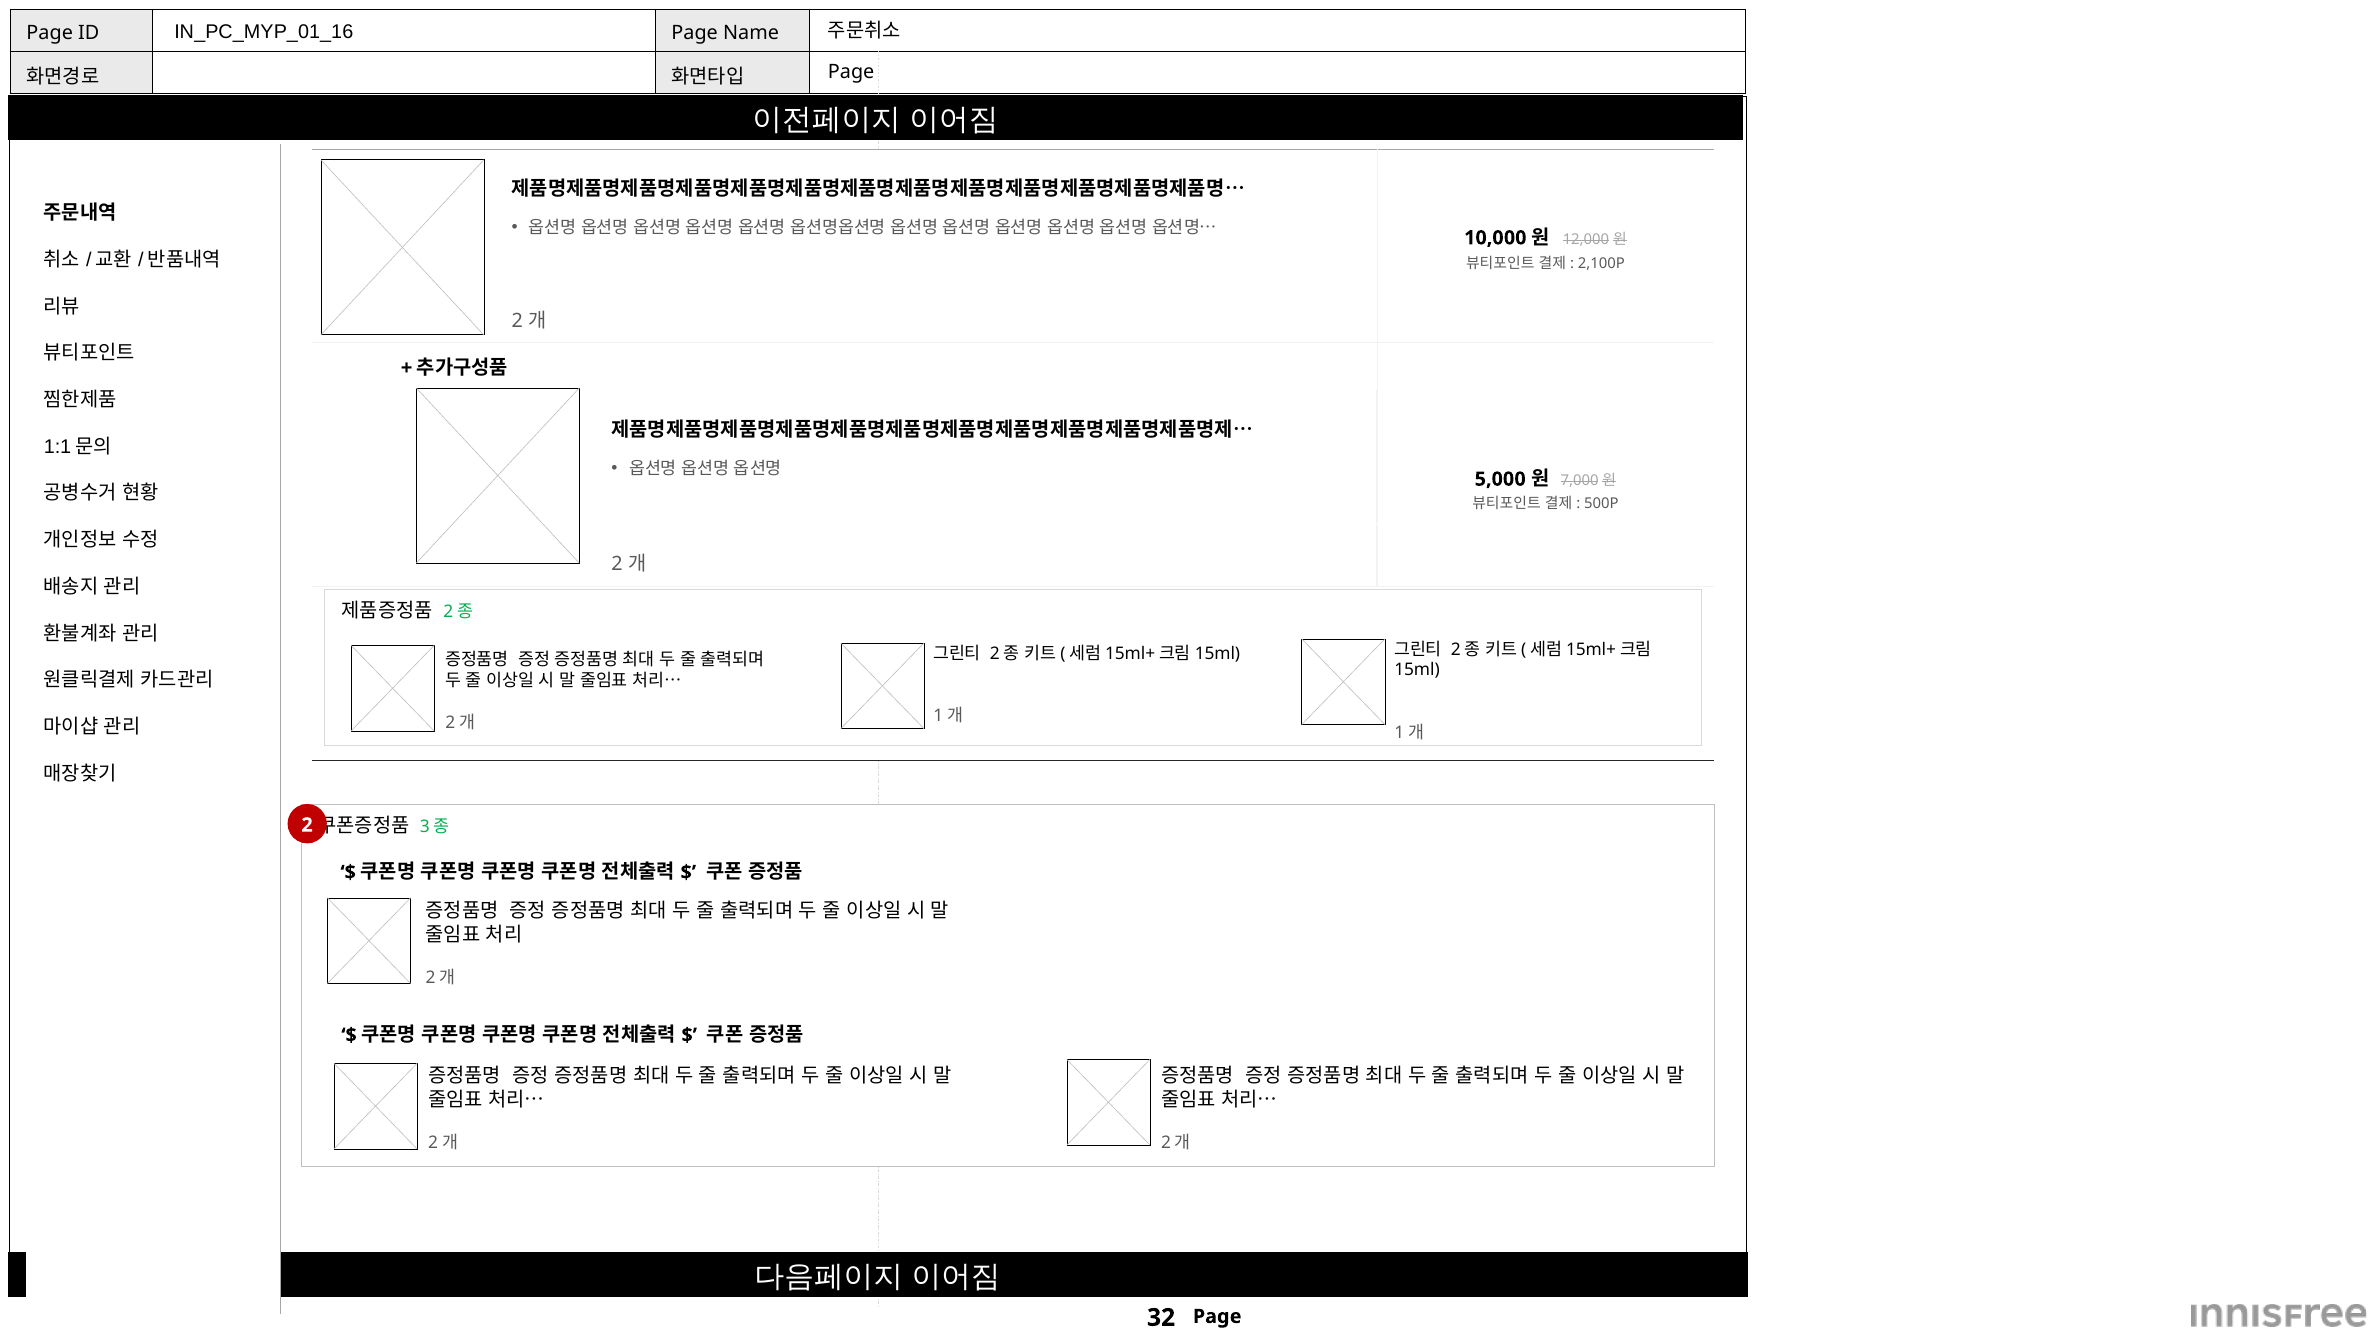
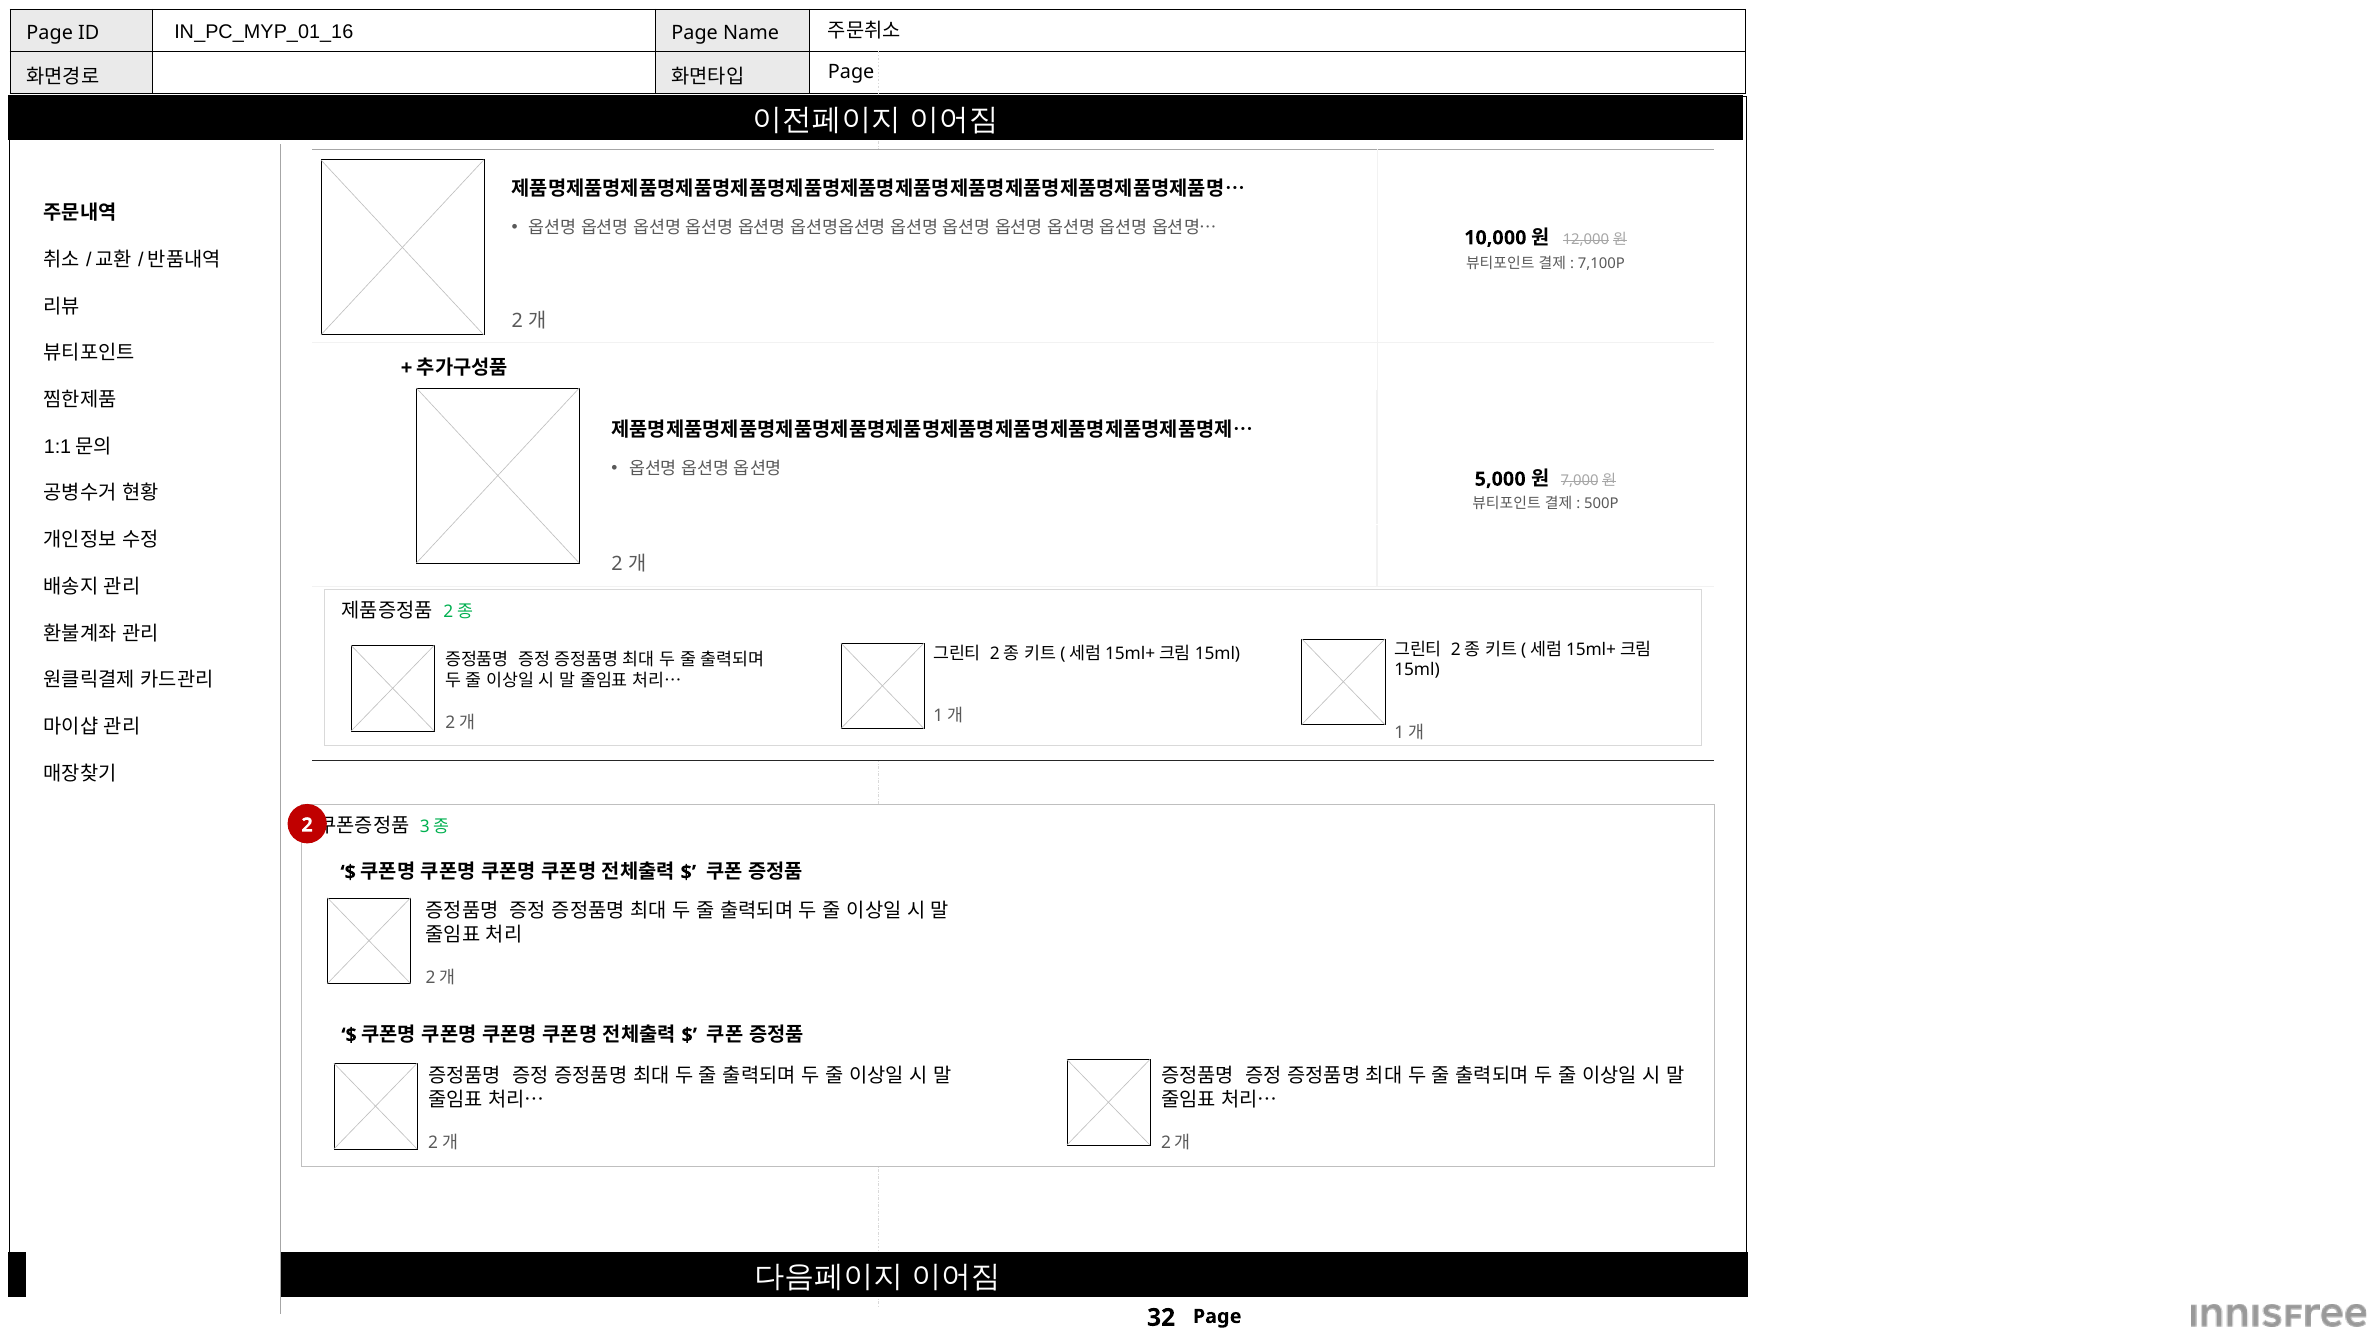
2,100P: 2,100P -> 7,100P
